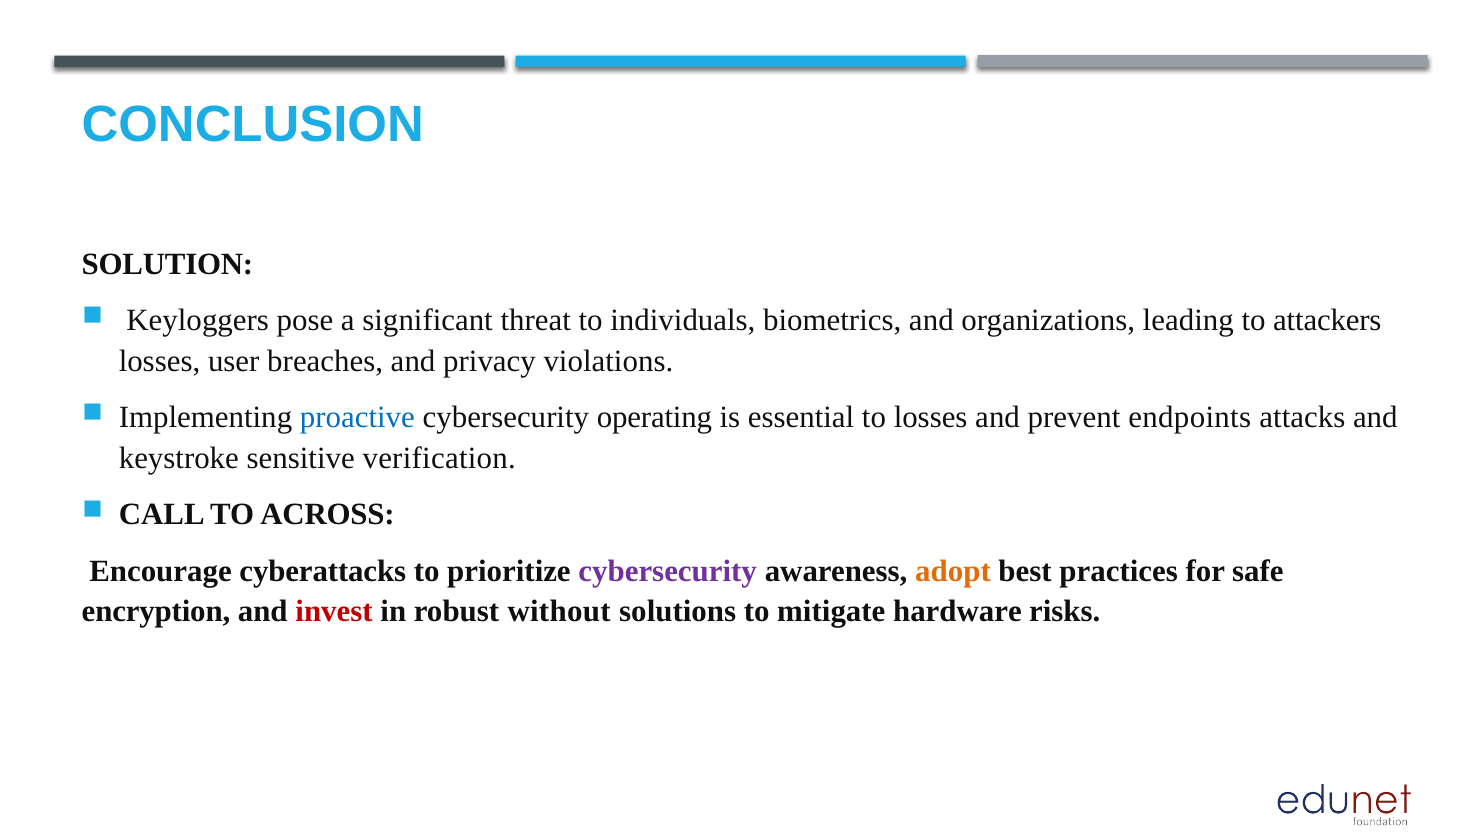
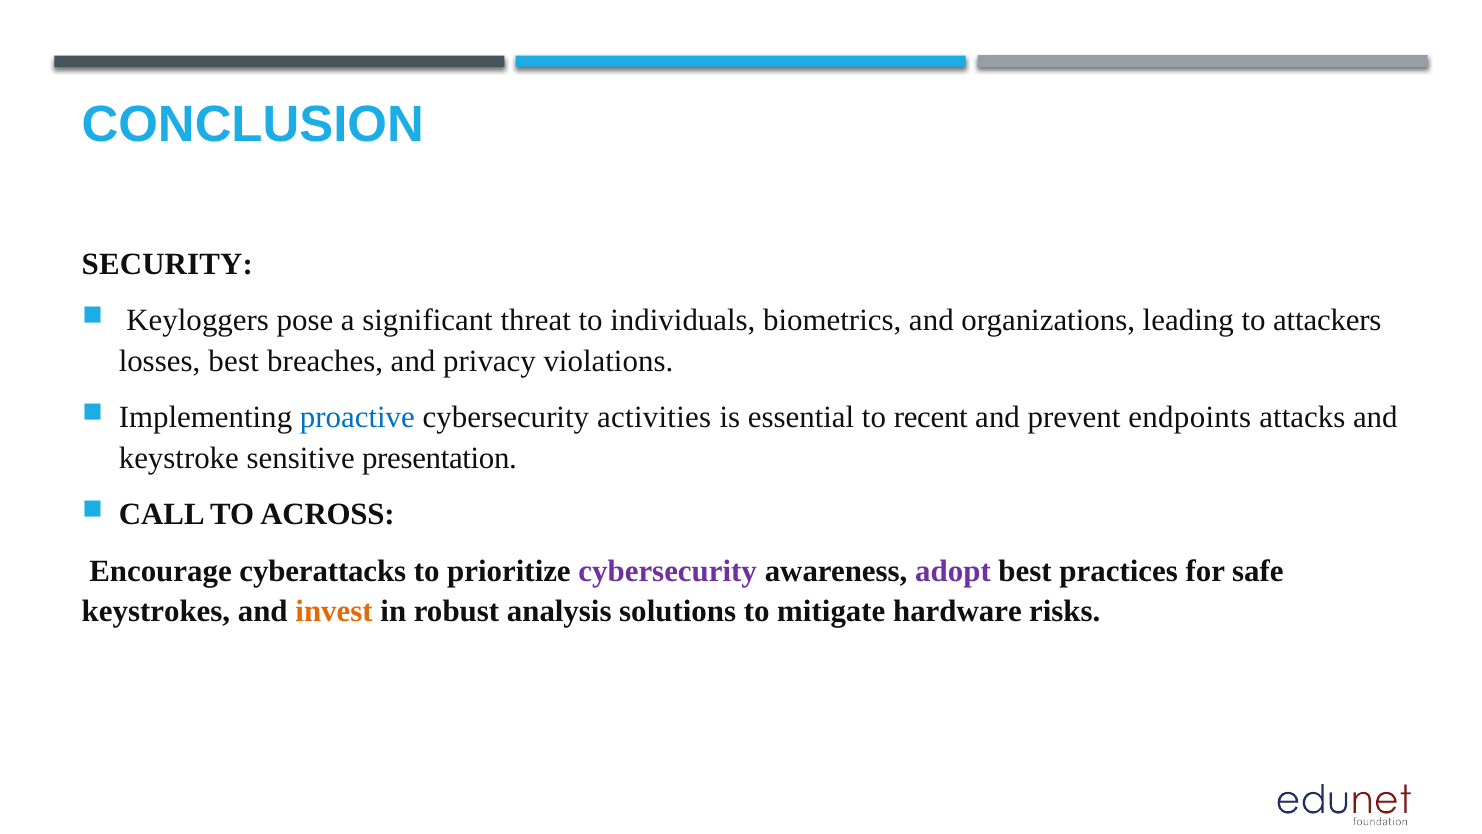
SOLUTION: SOLUTION -> SECURITY
losses user: user -> best
operating: operating -> activities
to losses: losses -> recent
verification: verification -> presentation
adopt colour: orange -> purple
encryption: encryption -> keystrokes
invest colour: red -> orange
without: without -> analysis
